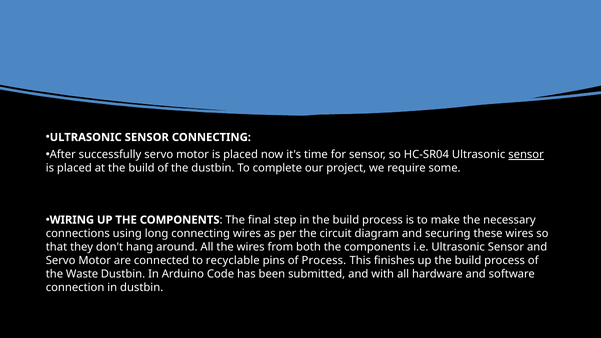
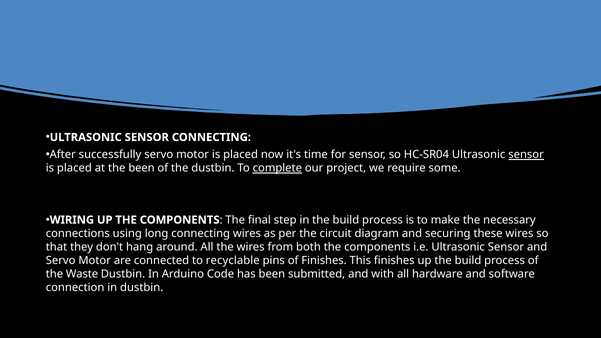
at the build: build -> been
complete underline: none -> present
of Process: Process -> Finishes
